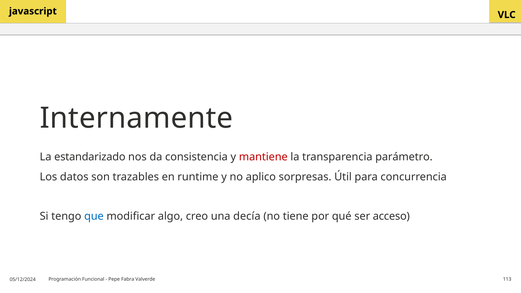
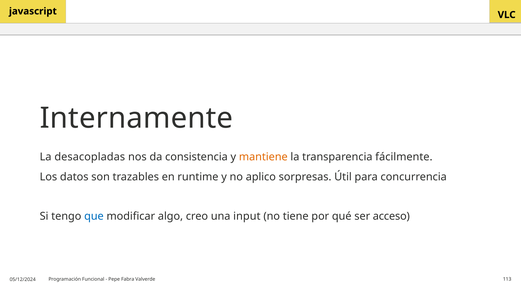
estandarizado: estandarizado -> desacopladas
mantiene colour: red -> orange
parámetro: parámetro -> fácilmente
decía: decía -> input
